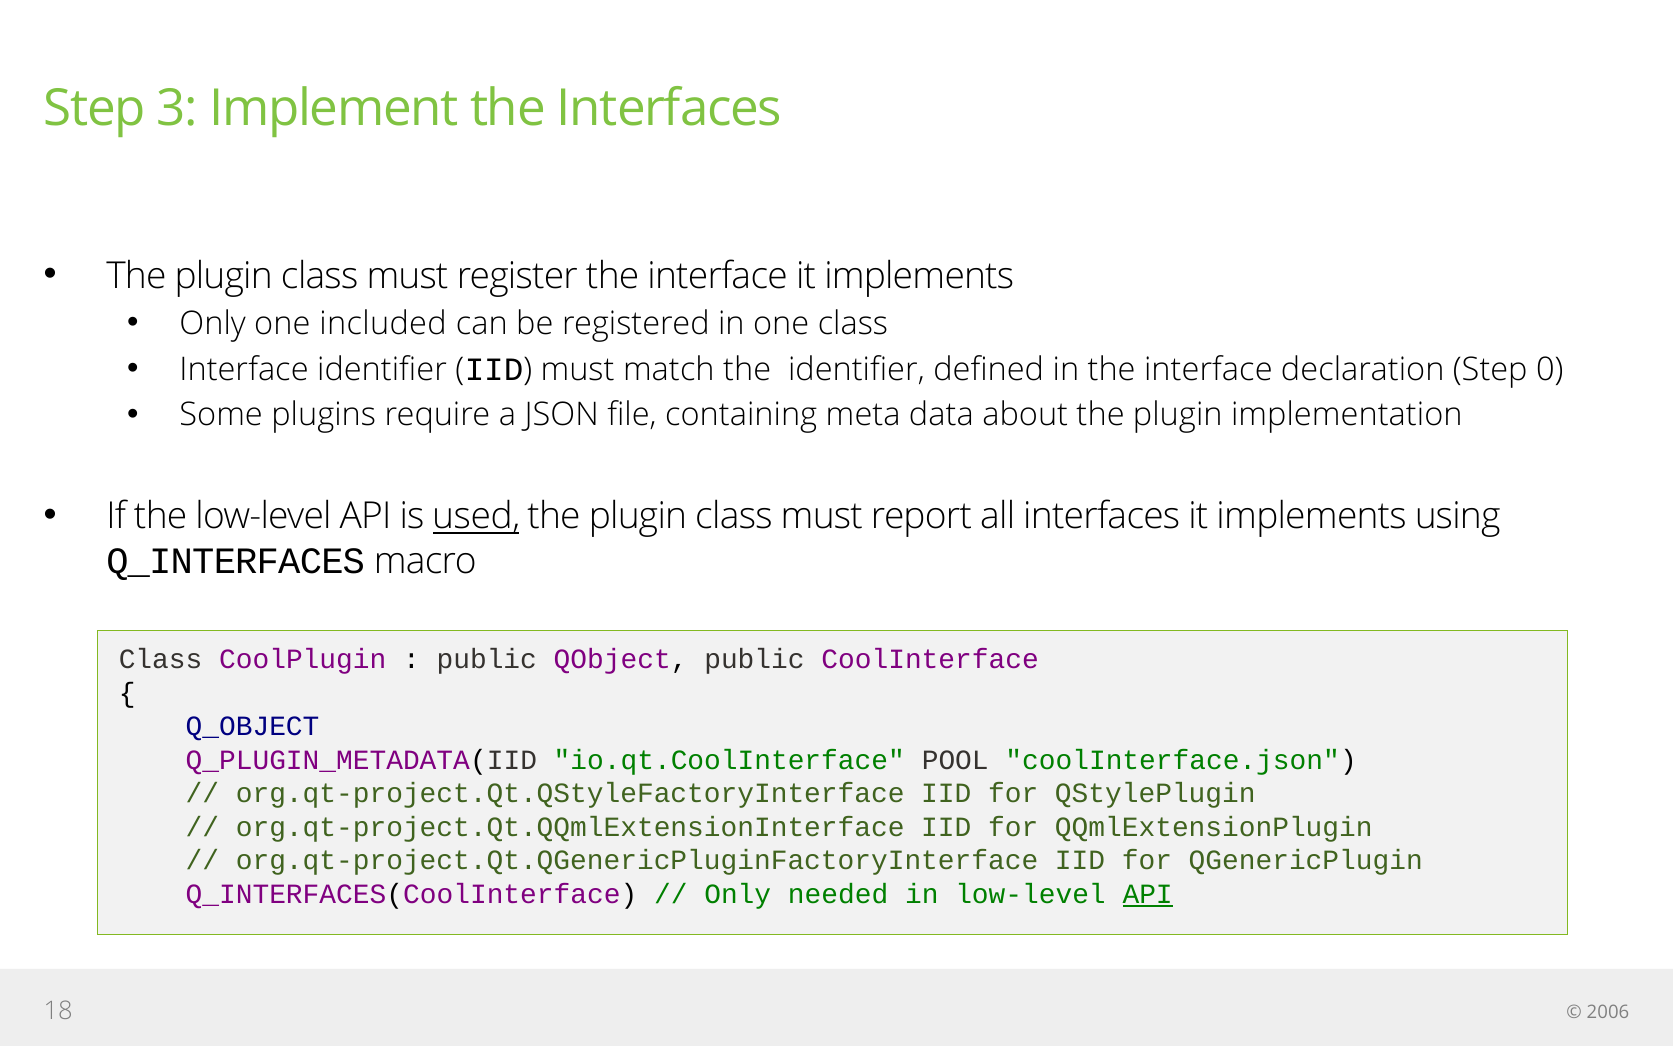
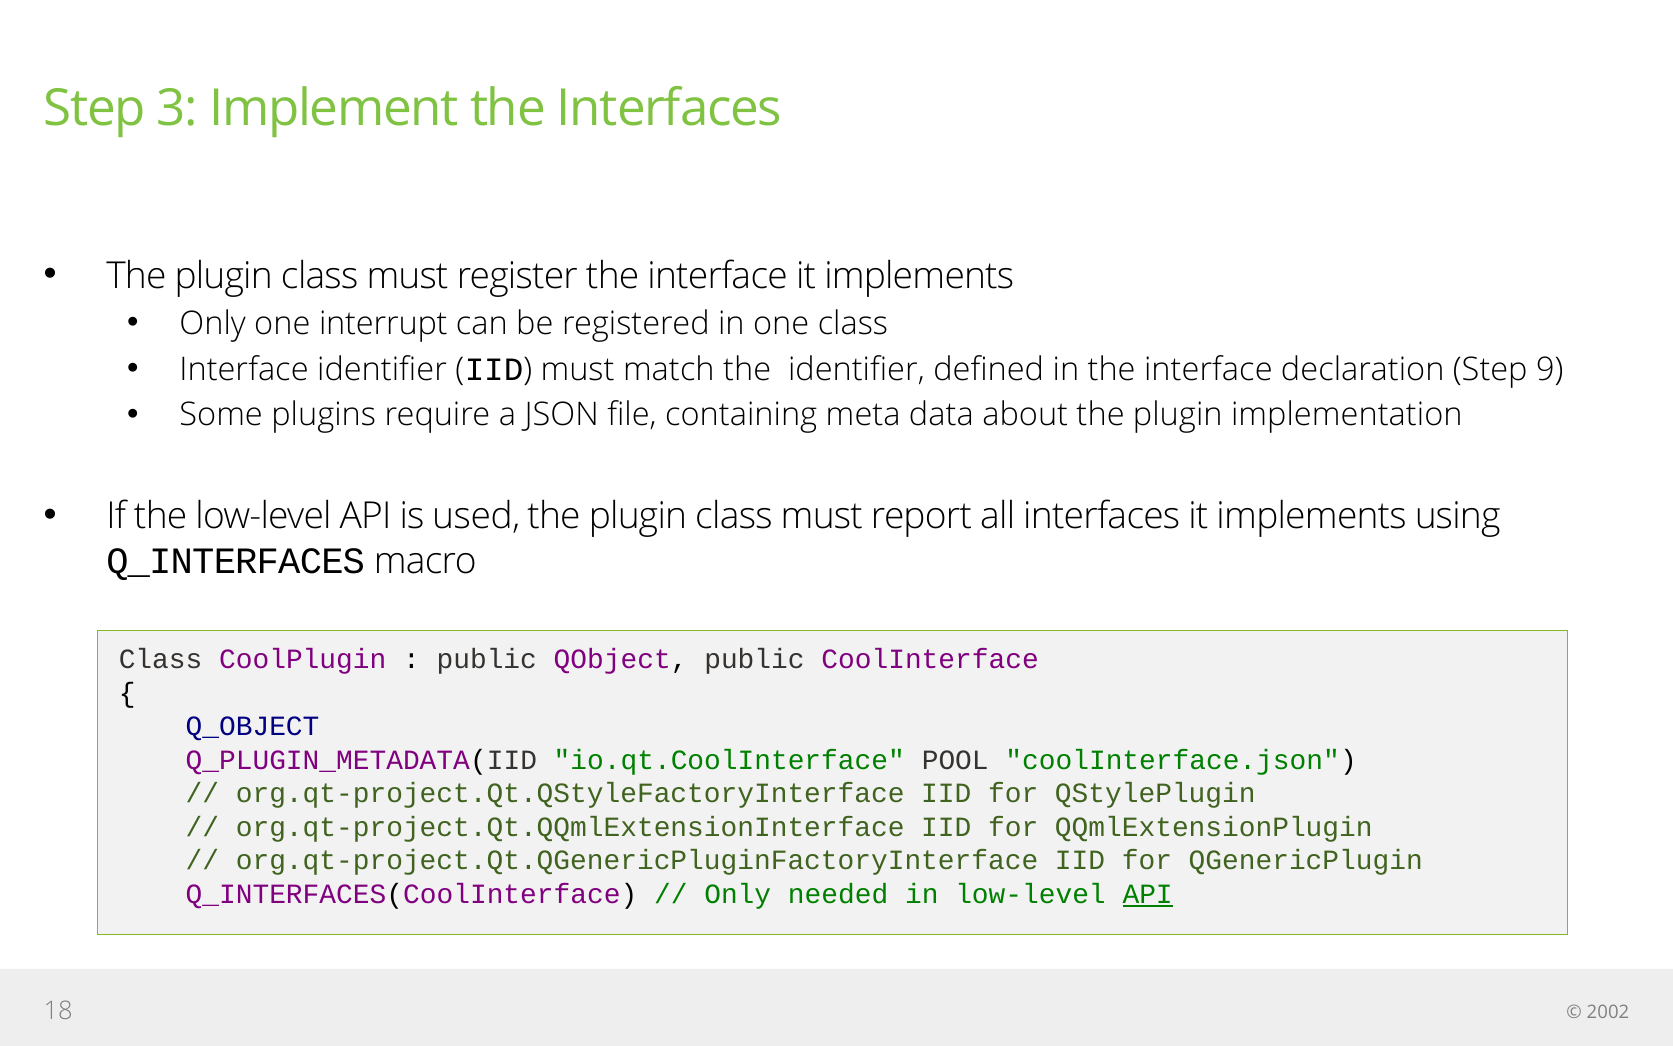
included: included -> interrupt
0: 0 -> 9
used underline: present -> none
2006: 2006 -> 2002
